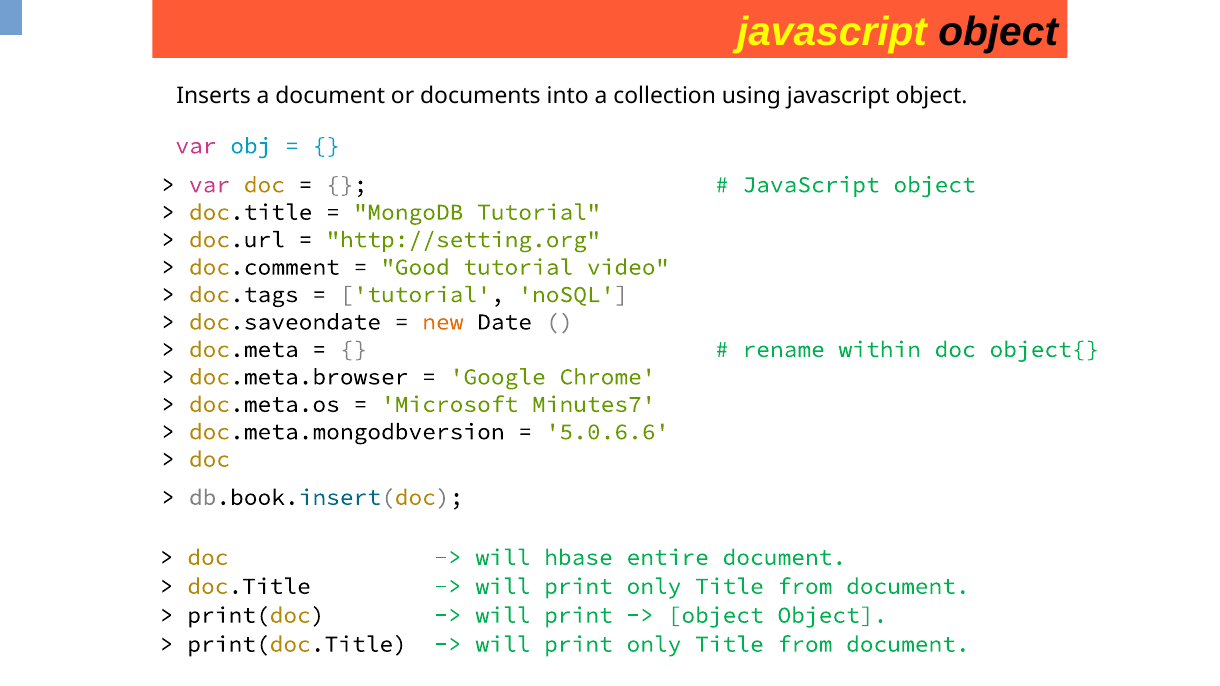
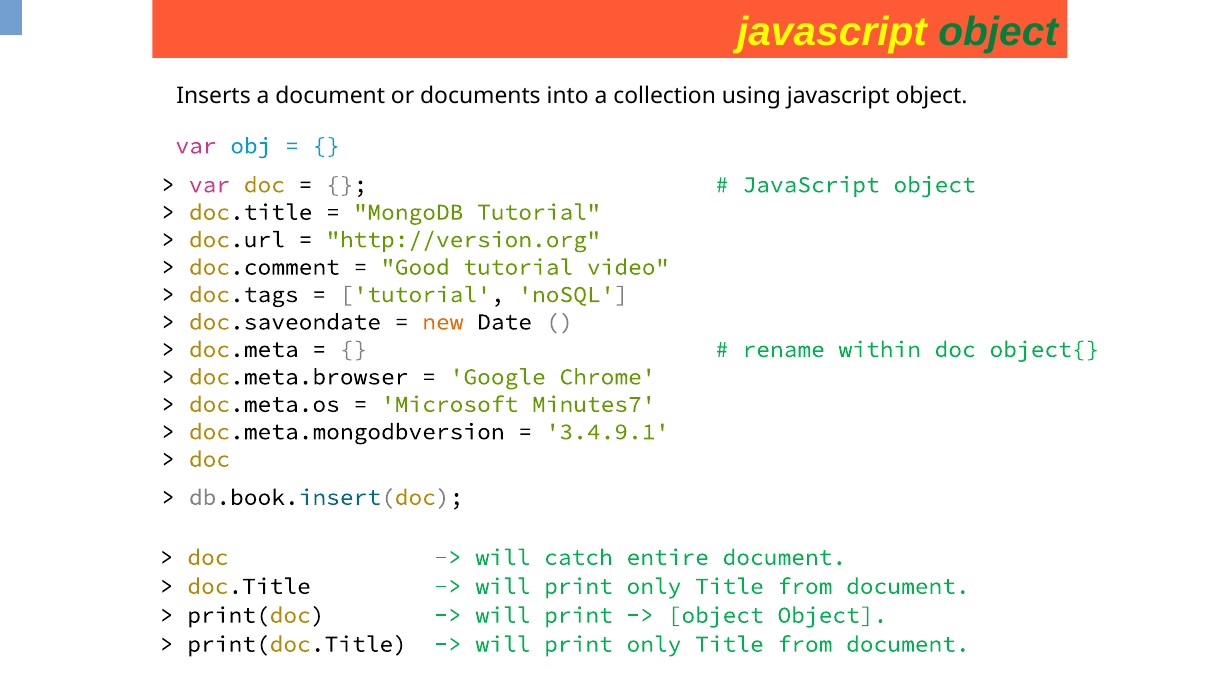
object at (998, 32) colour: black -> green
http://setting.org: http://setting.org -> http://version.org
5.0.6.6: 5.0.6.6 -> 3.4.9.1
hbase: hbase -> catch
